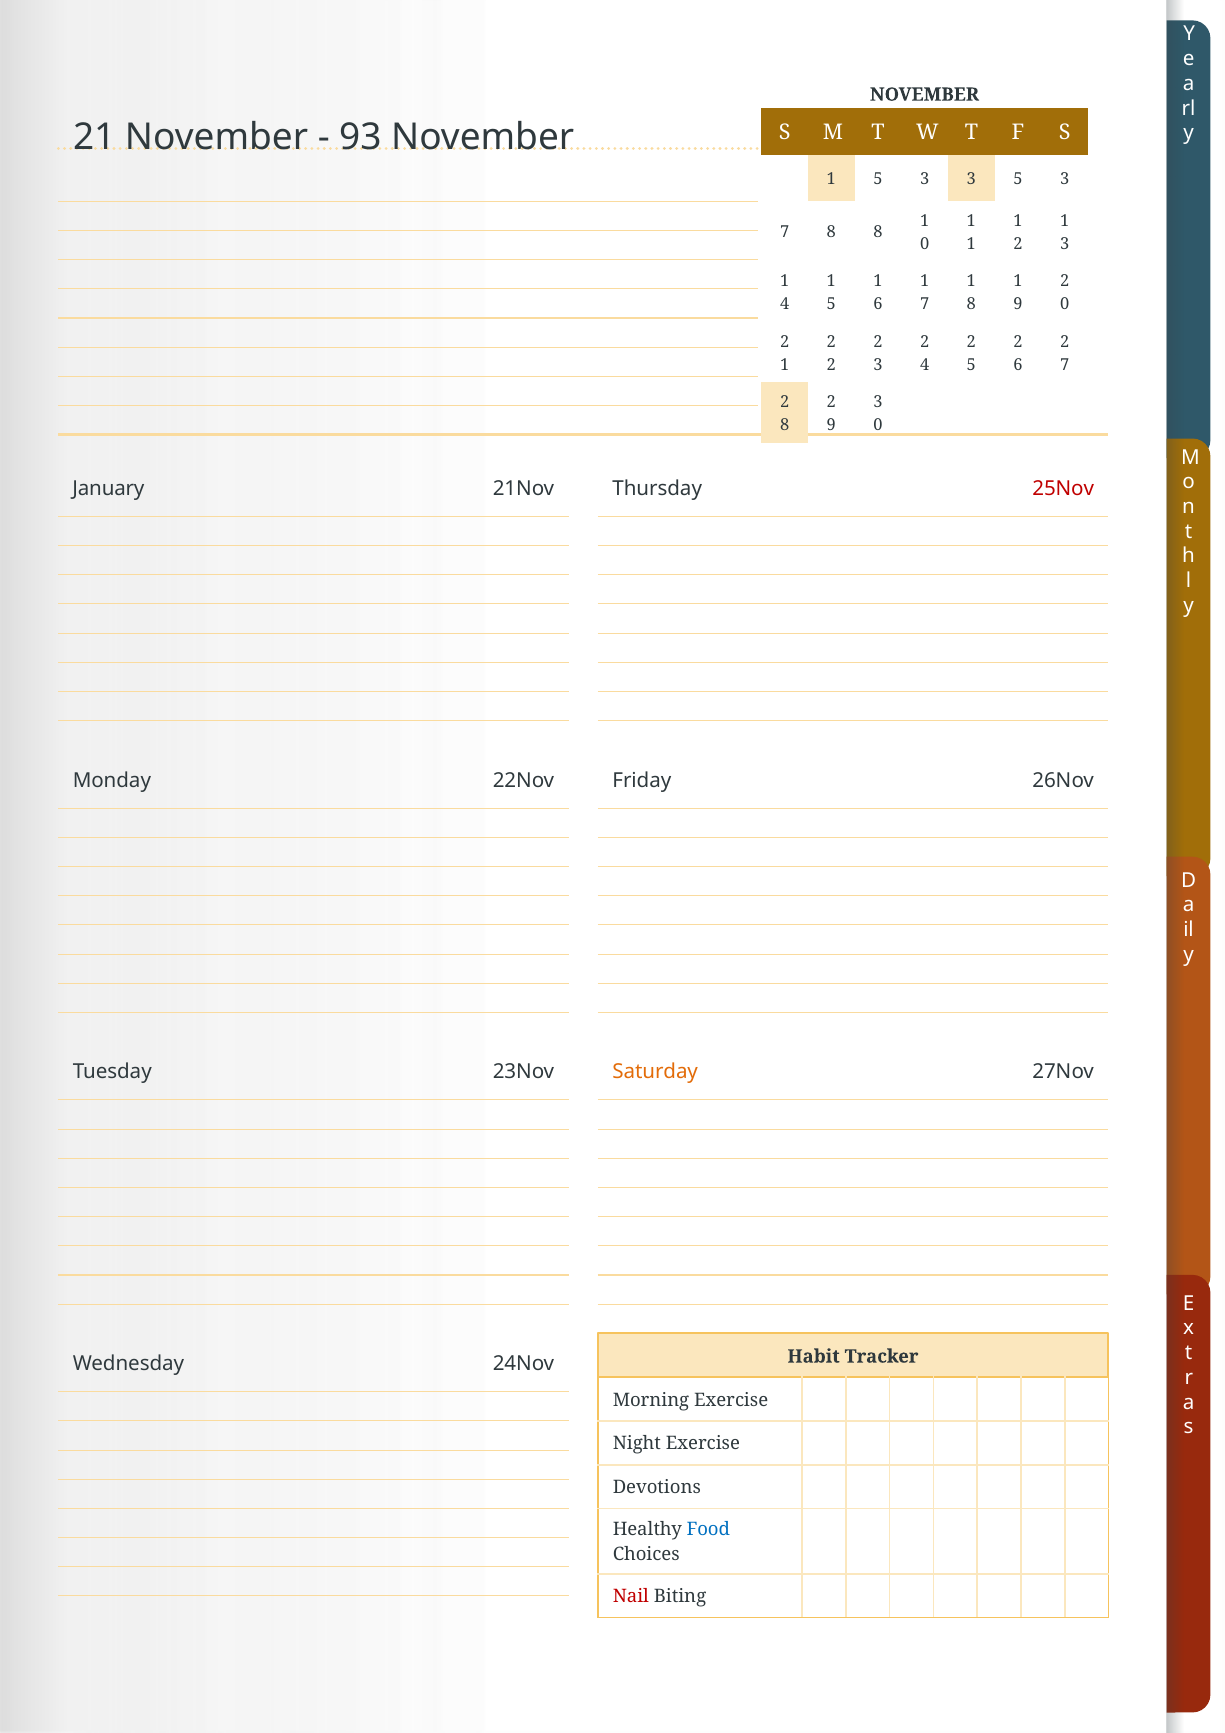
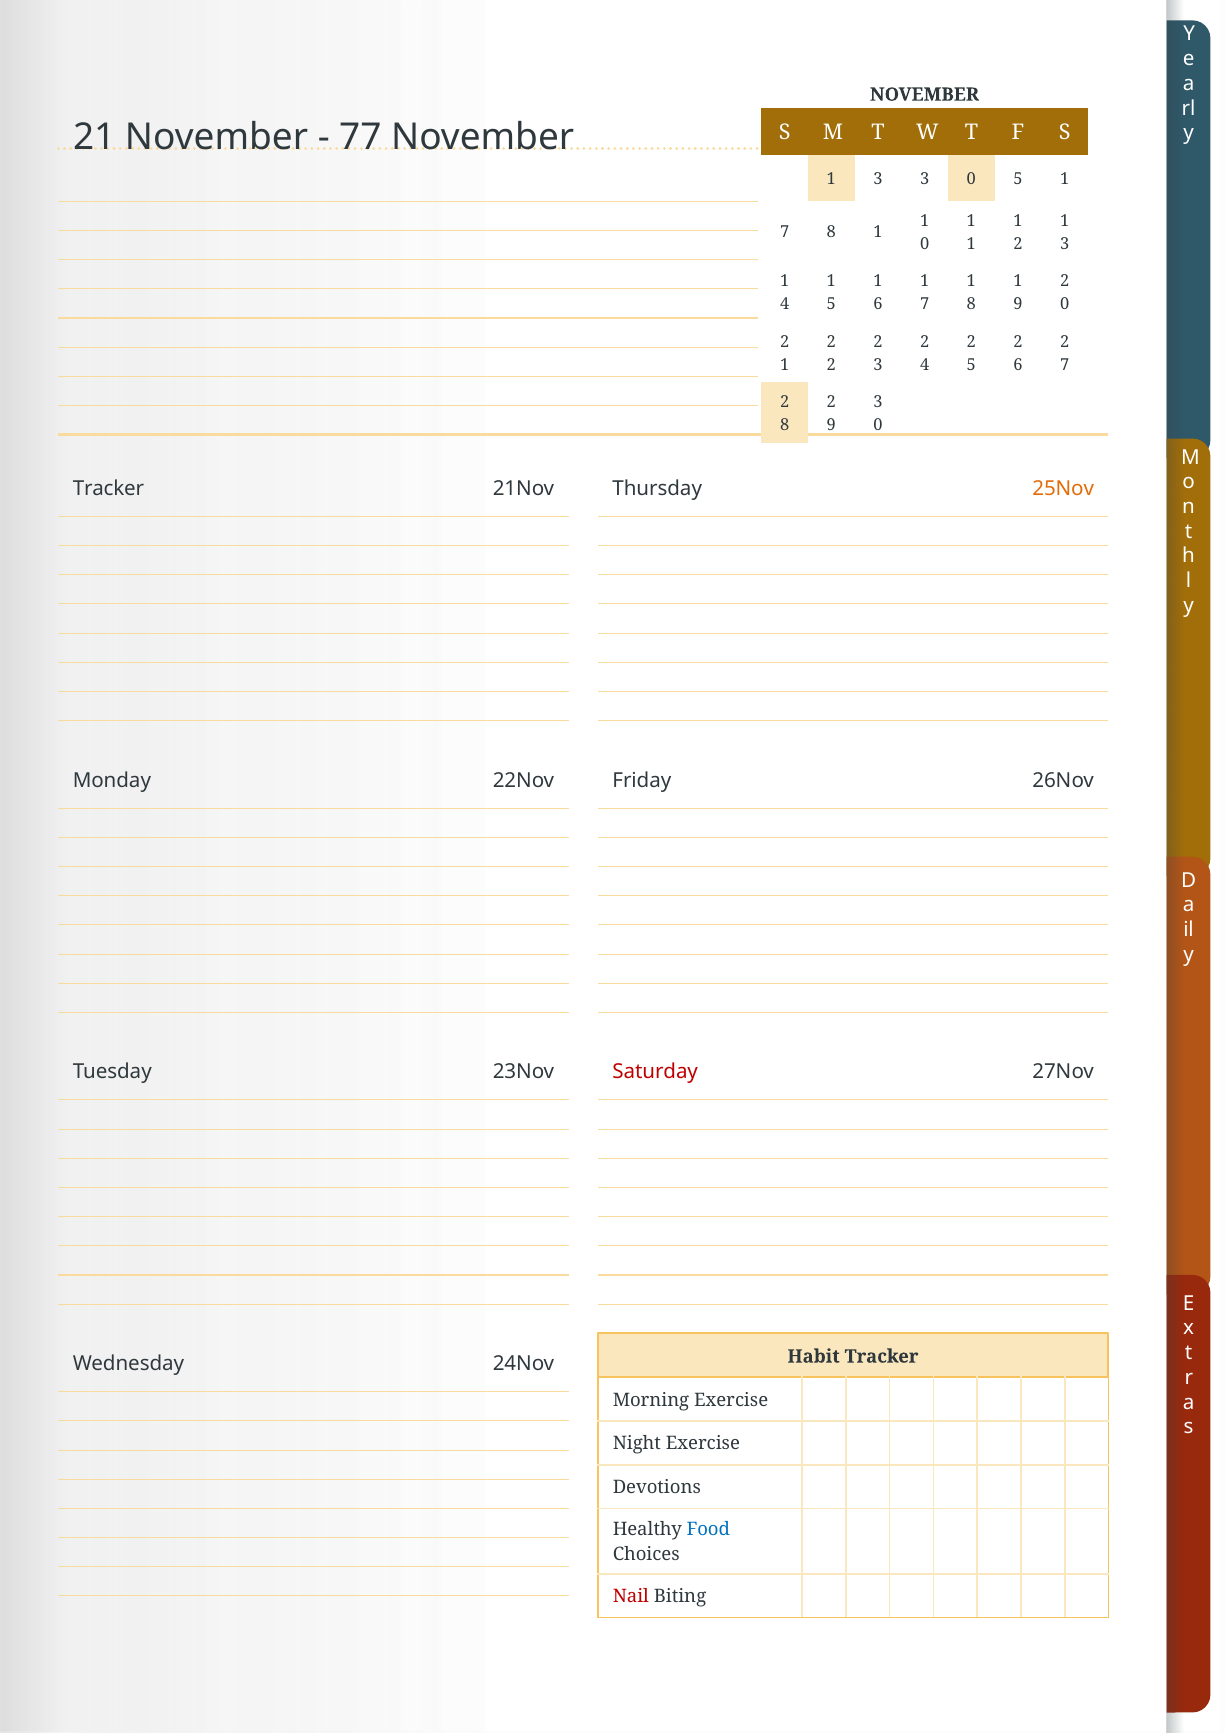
93: 93 -> 77
5 at (878, 179): 5 -> 3
3 at (971, 179): 3 -> 0
3 at (1065, 179): 3 -> 1
7 8 8: 8 -> 1
January at (108, 488): January -> Tracker
25Nov colour: red -> orange
Saturday colour: orange -> red
